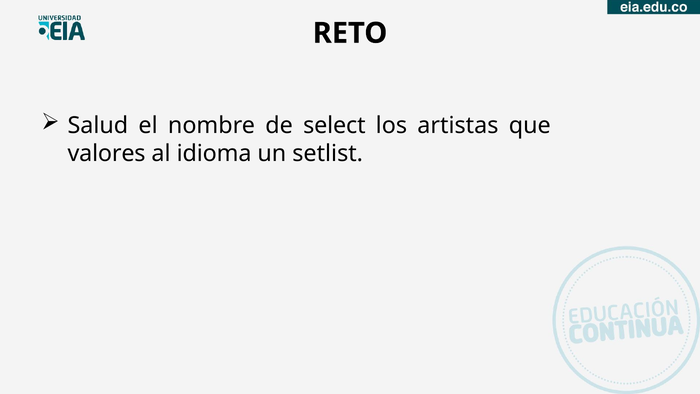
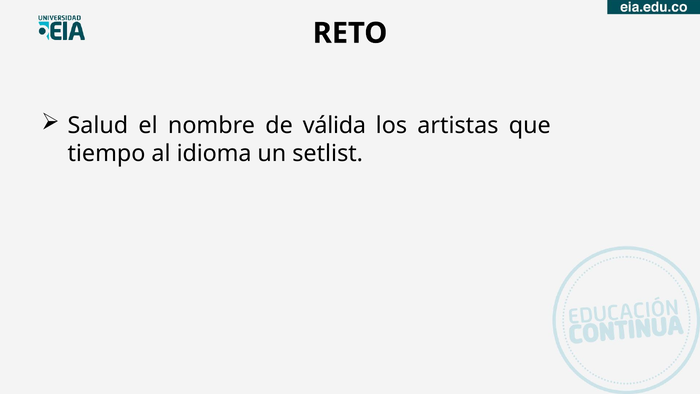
select: select -> válida
valores: valores -> tiempo
